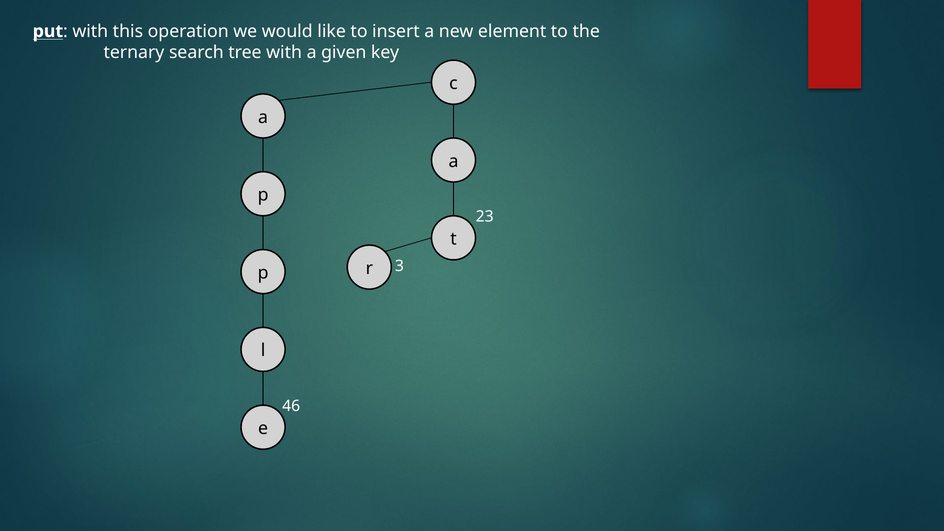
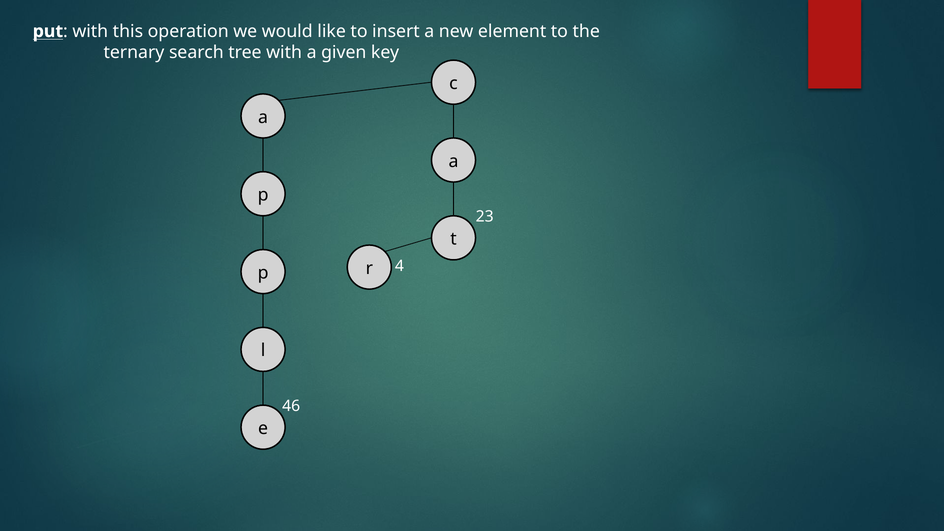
3: 3 -> 4
